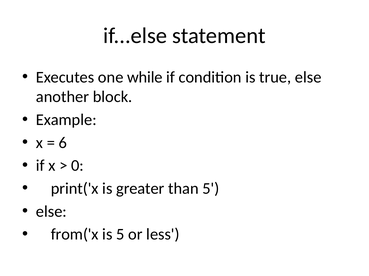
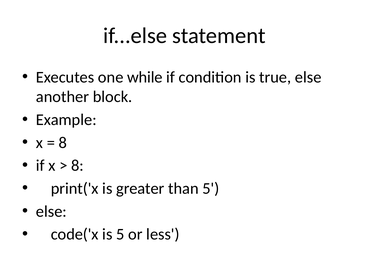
6 at (63, 143): 6 -> 8
0 at (77, 166): 0 -> 8
from('x: from('x -> code('x
